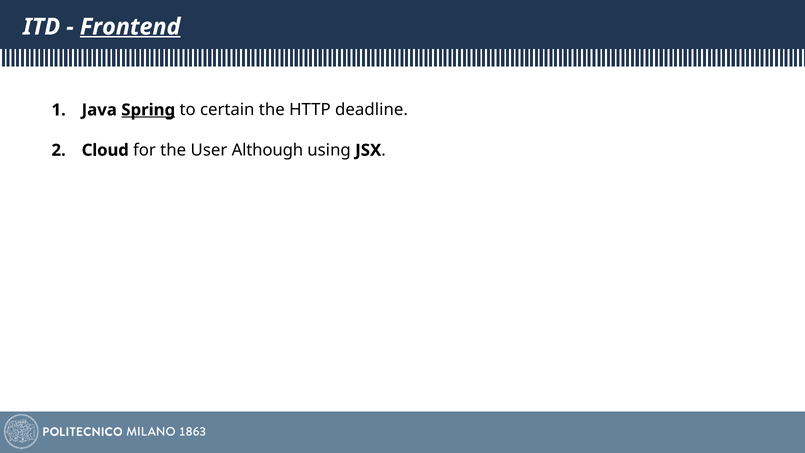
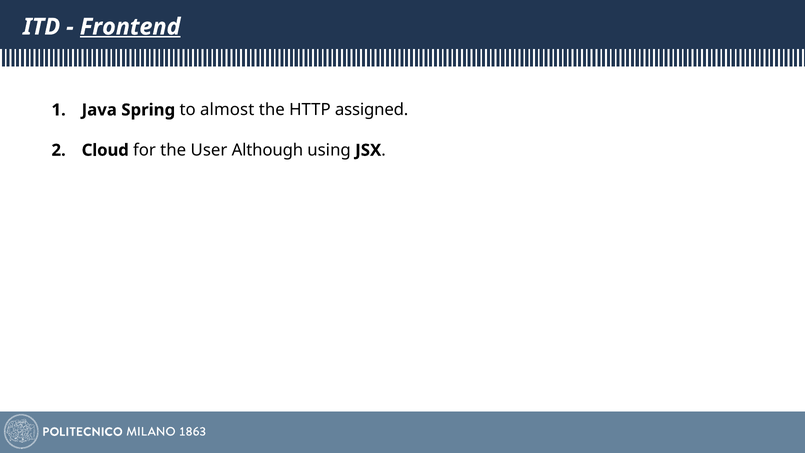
Spring underline: present -> none
certain: certain -> almost
deadline: deadline -> assigned
